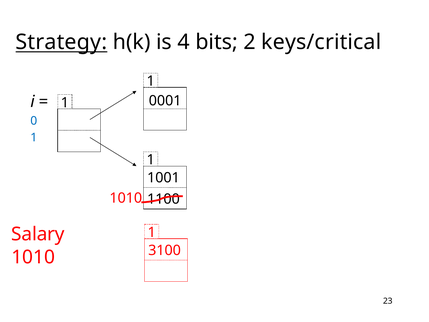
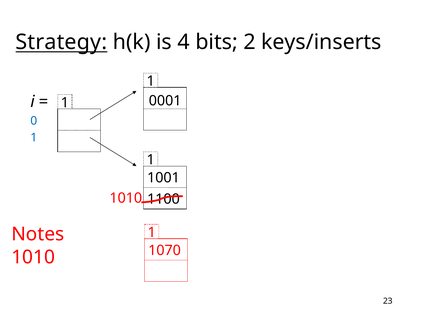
keys/critical: keys/critical -> keys/inserts
Salary: Salary -> Notes
3100: 3100 -> 1070
